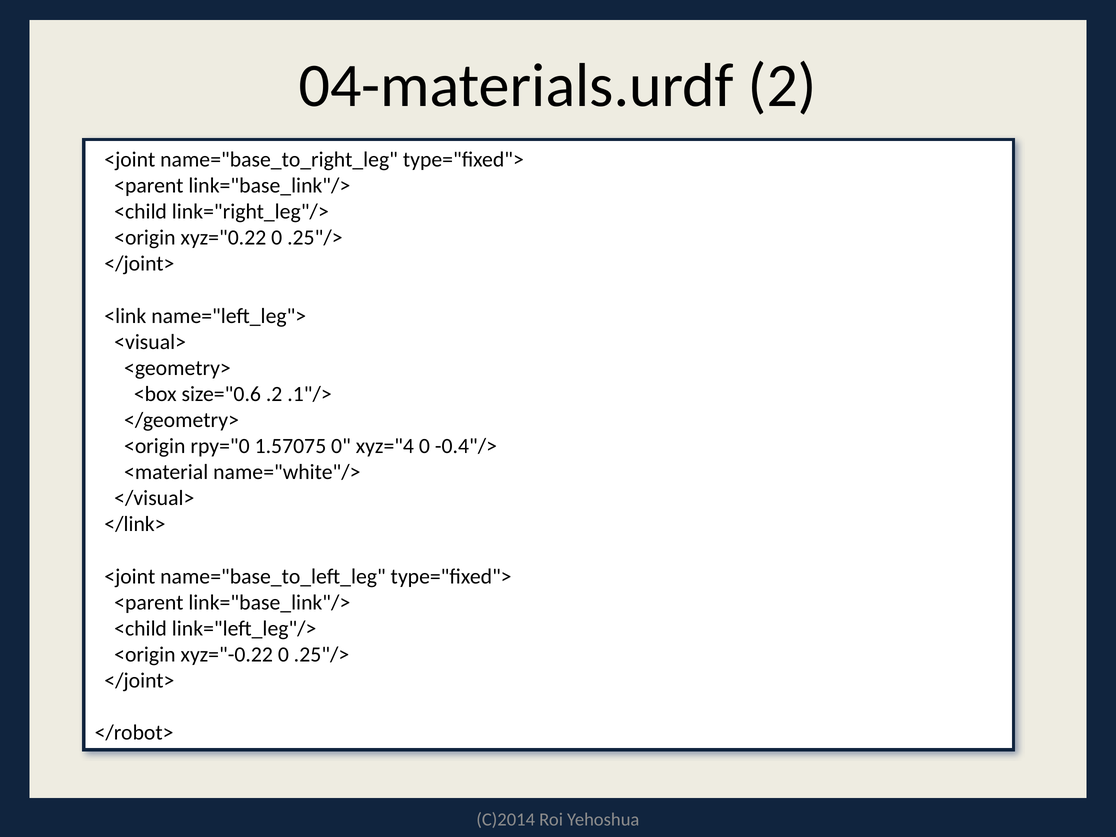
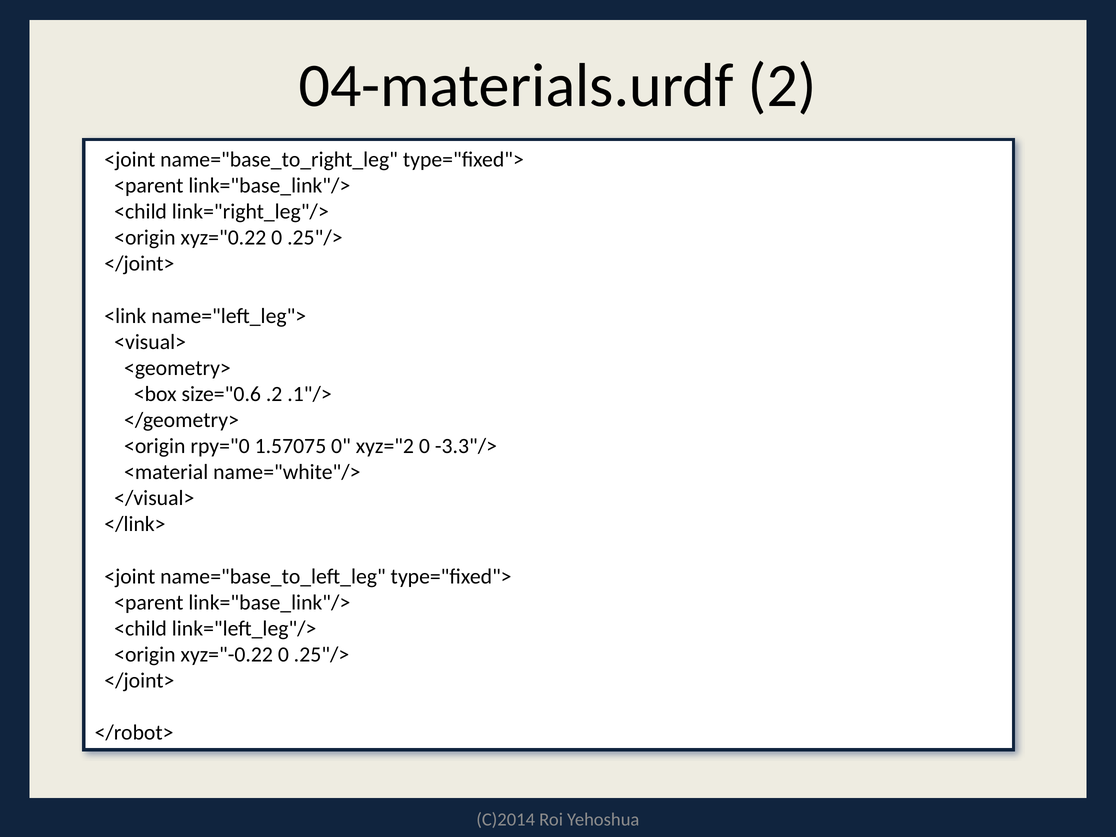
xyz="4: xyz="4 -> xyz="2
-0.4"/>: -0.4"/> -> -3.3"/>
